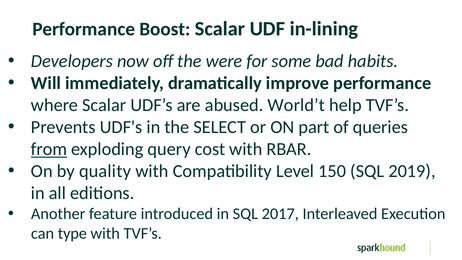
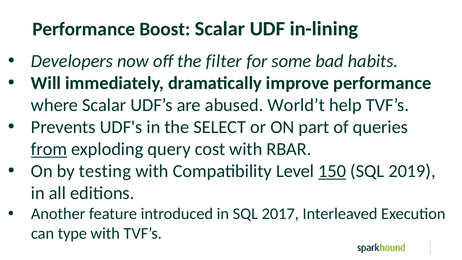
were: were -> filter
quality: quality -> testing
150 underline: none -> present
